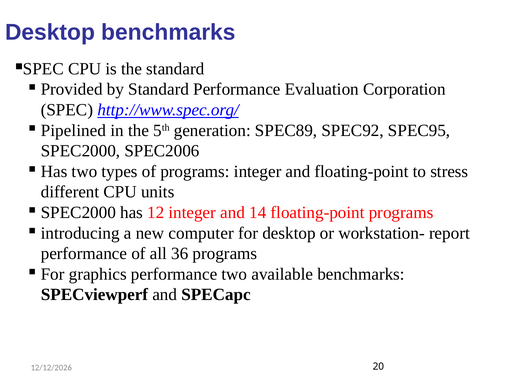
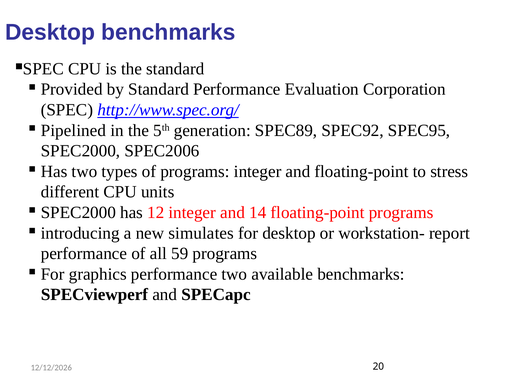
computer: computer -> simulates
36: 36 -> 59
